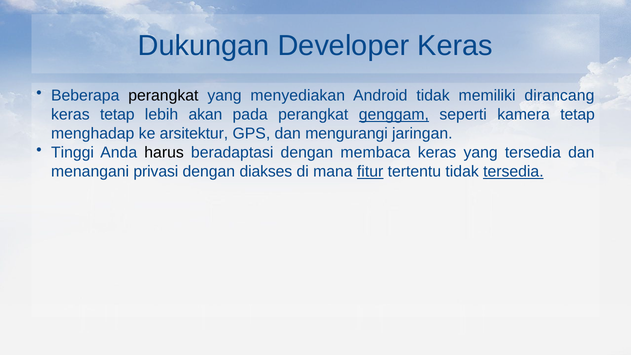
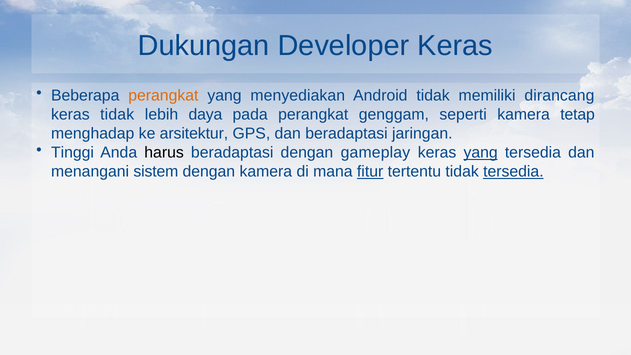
perangkat at (163, 96) colour: black -> orange
keras tetap: tetap -> tidak
akan: akan -> daya
genggam underline: present -> none
dan mengurangi: mengurangi -> beradaptasi
membaca: membaca -> gameplay
yang at (481, 153) underline: none -> present
privasi: privasi -> sistem
dengan diakses: diakses -> kamera
